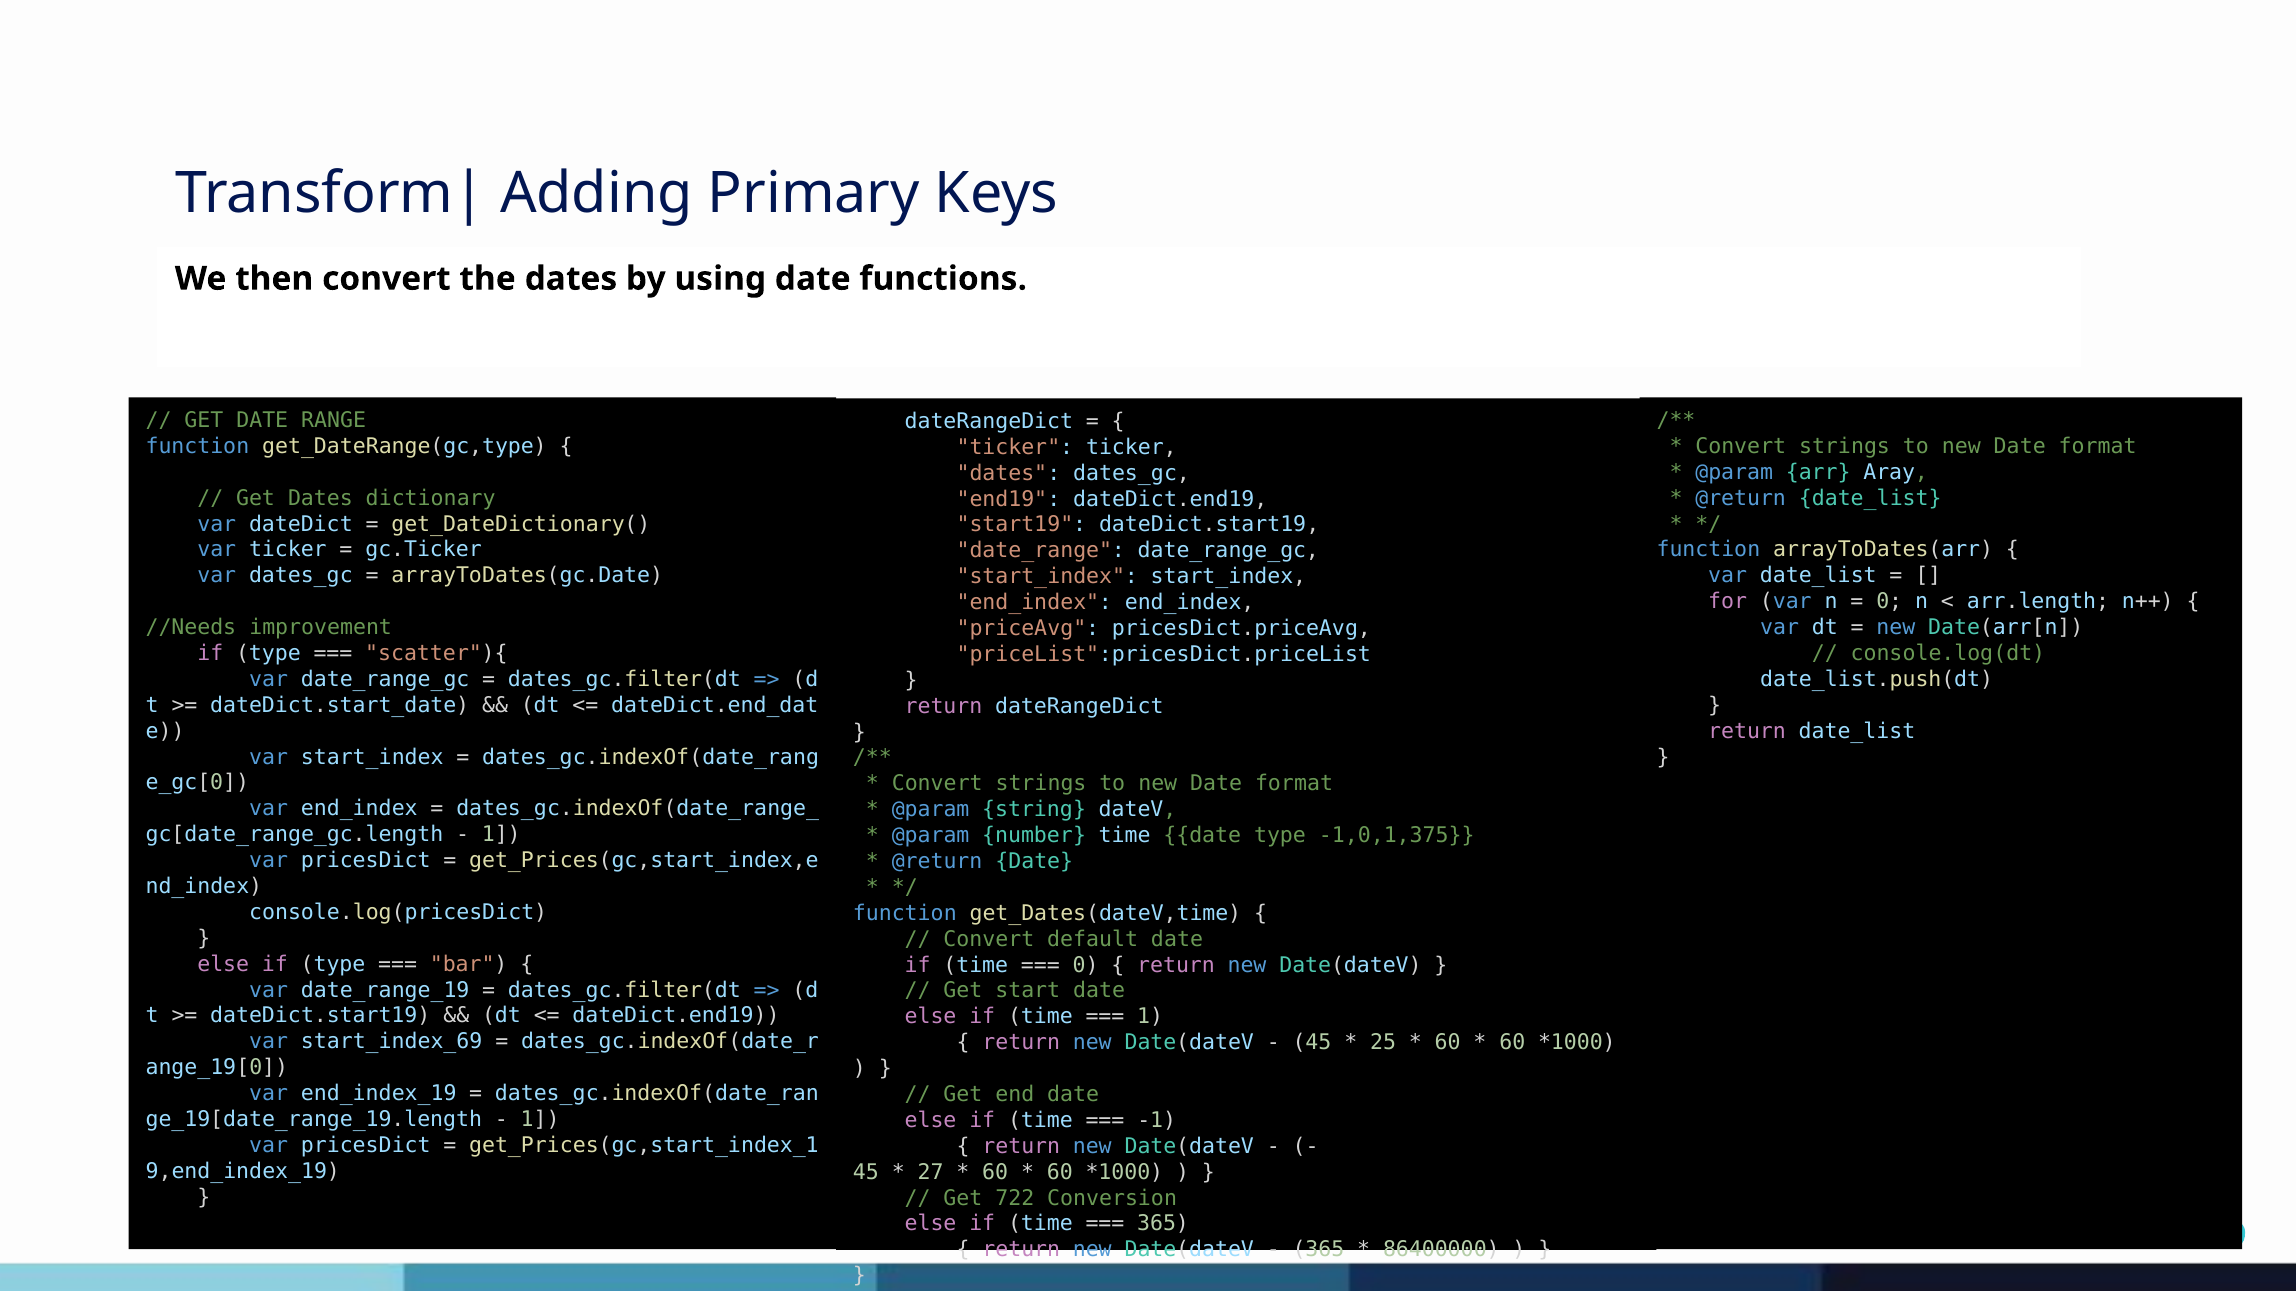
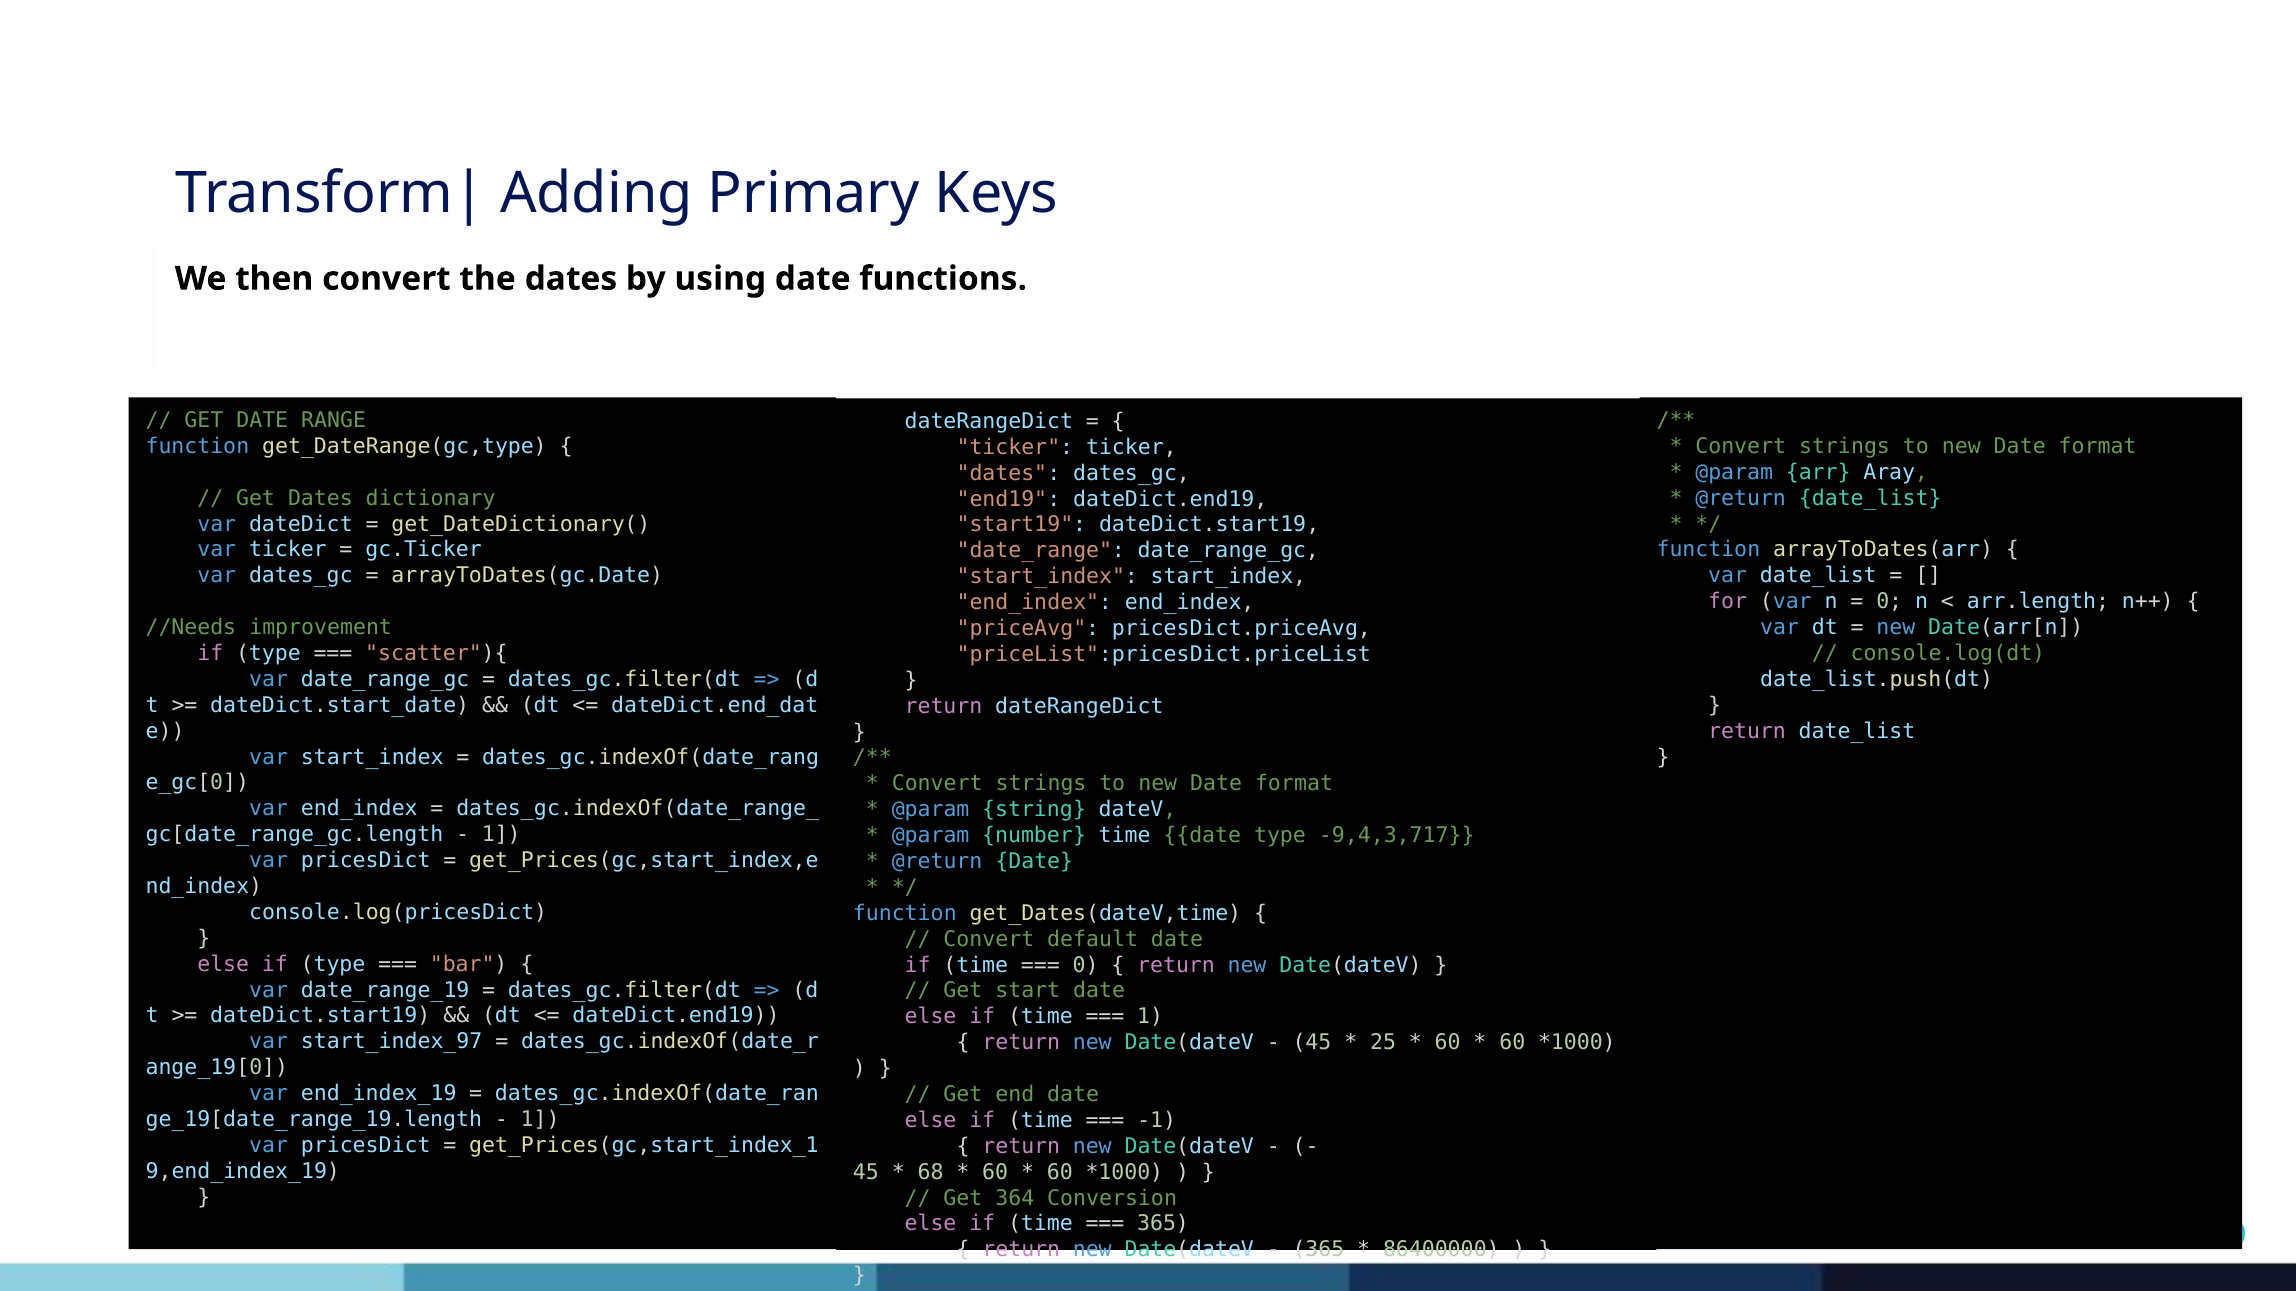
-1,0,1,375: -1,0,1,375 -> -9,4,3,717
start_index_69: start_index_69 -> start_index_97
27: 27 -> 68
722: 722 -> 364
